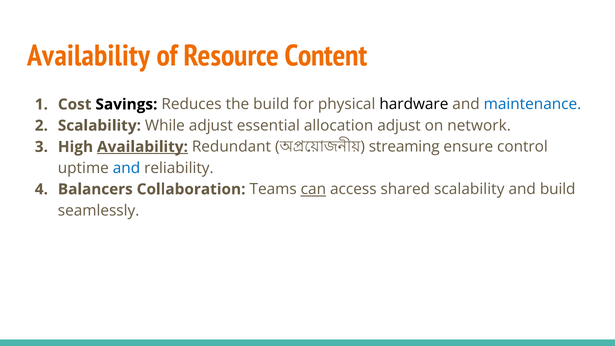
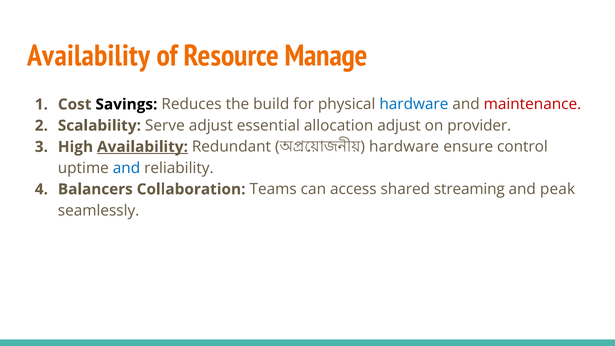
Content: Content -> Manage
hardware at (414, 104) colour: black -> blue
maintenance colour: blue -> red
While: While -> Serve
network: network -> provider
streaming at (404, 147): streaming -> hardware
can underline: present -> none
shared scalability: scalability -> streaming
and build: build -> peak
